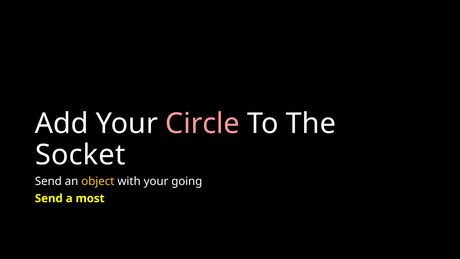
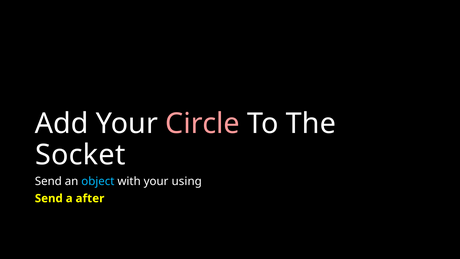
object colour: yellow -> light blue
going: going -> using
most: most -> after
